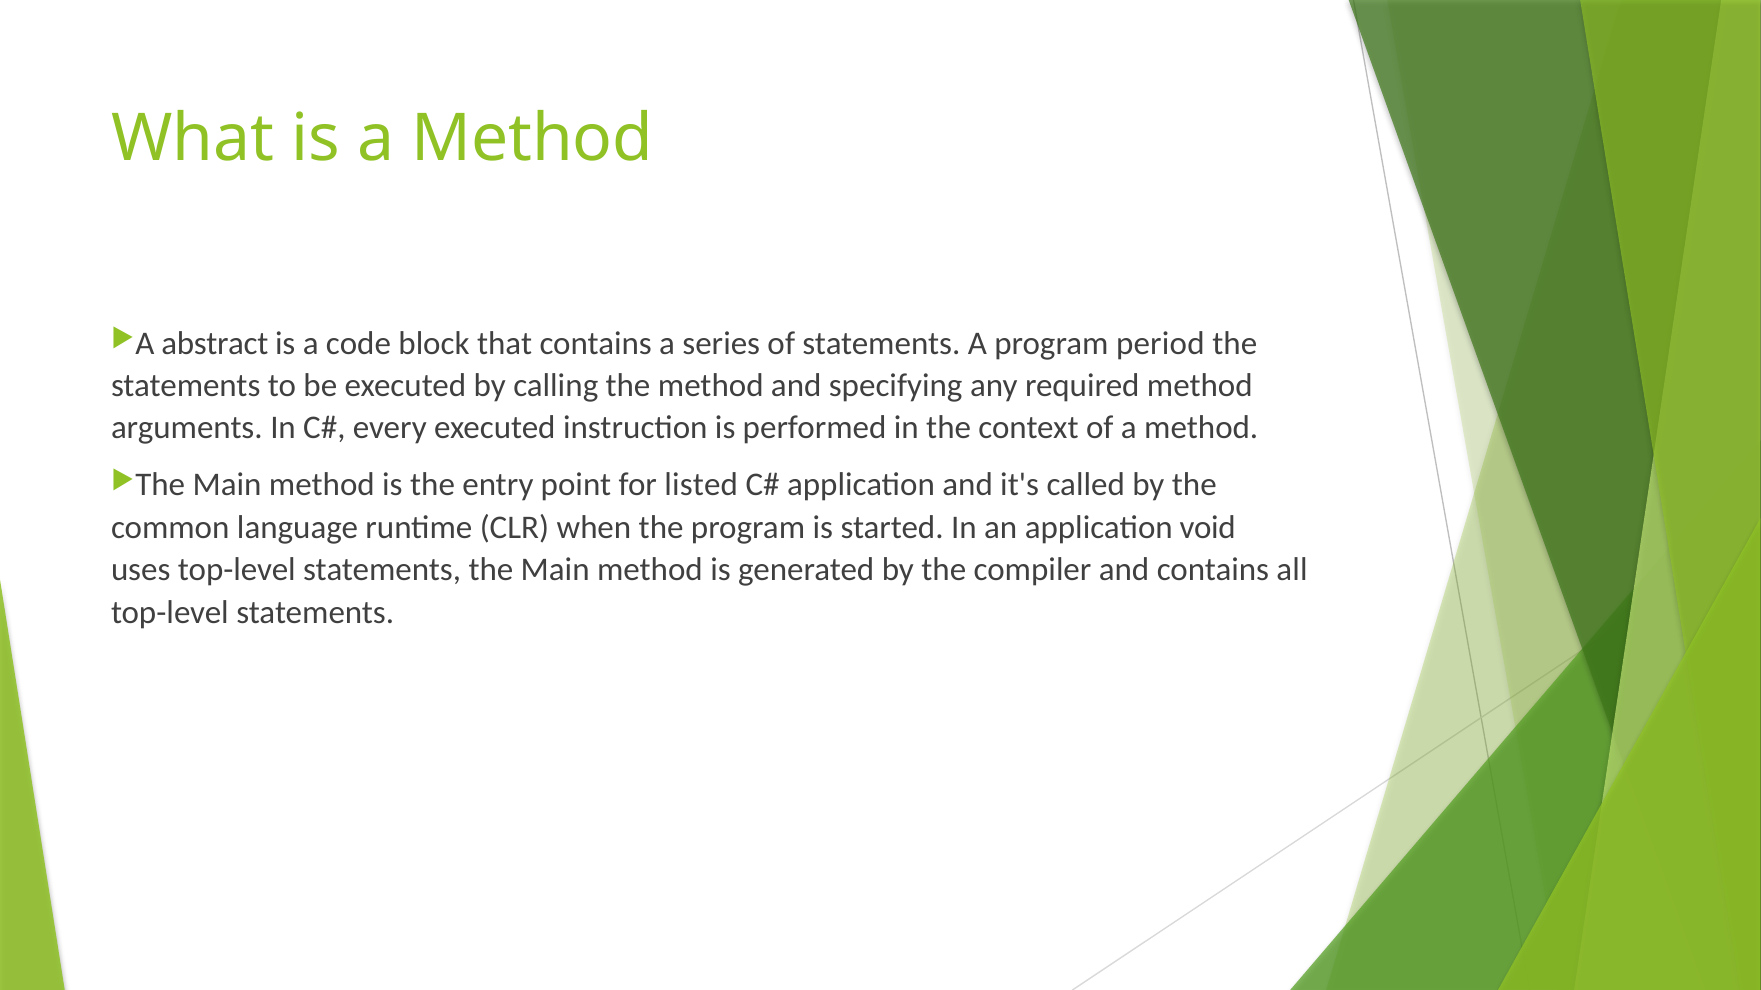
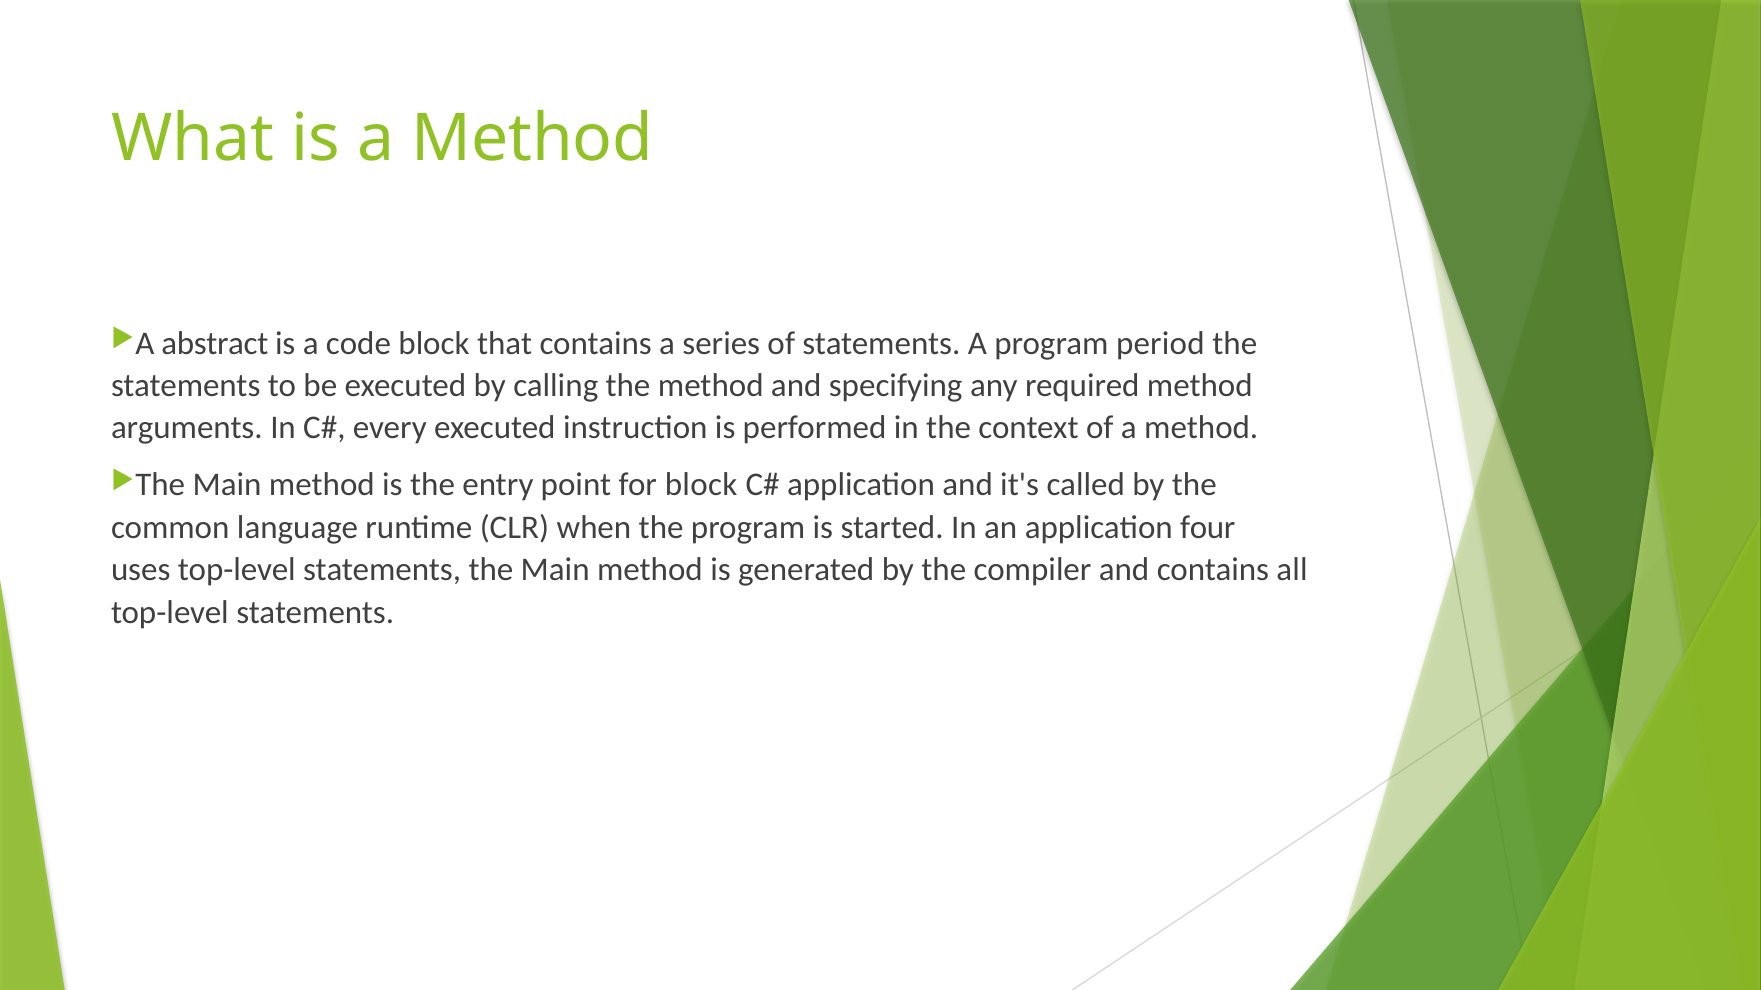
for listed: listed -> block
void: void -> four
